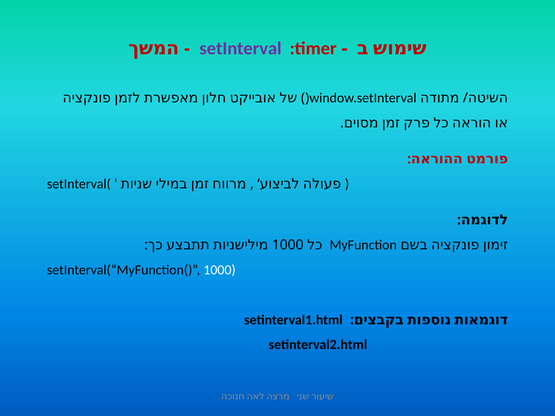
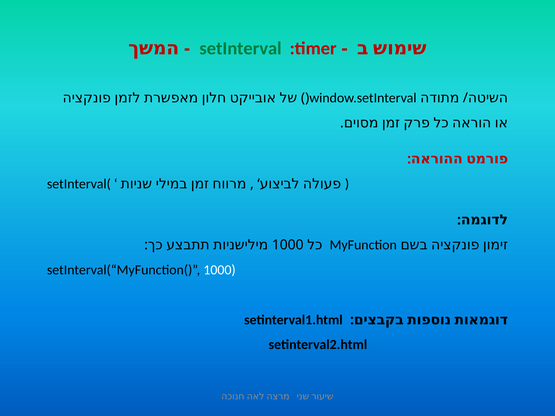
setInterval colour: purple -> green
